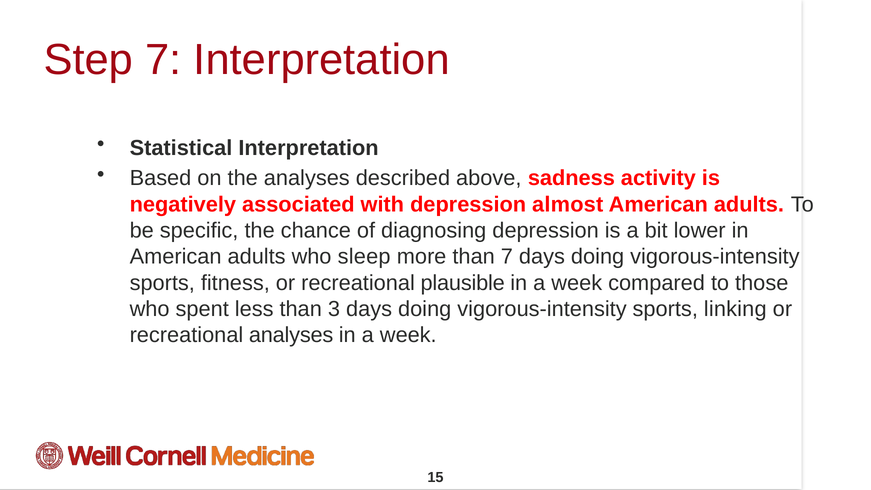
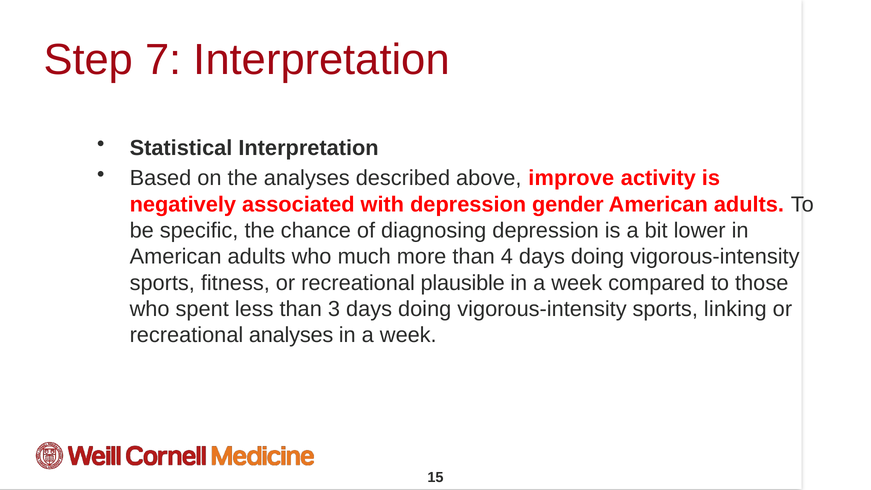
sadness: sadness -> improve
almost: almost -> gender
sleep: sleep -> much
than 7: 7 -> 4
